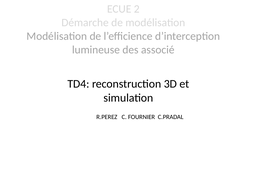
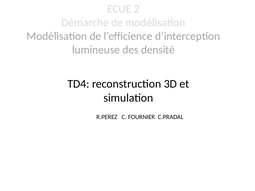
associé: associé -> densité
